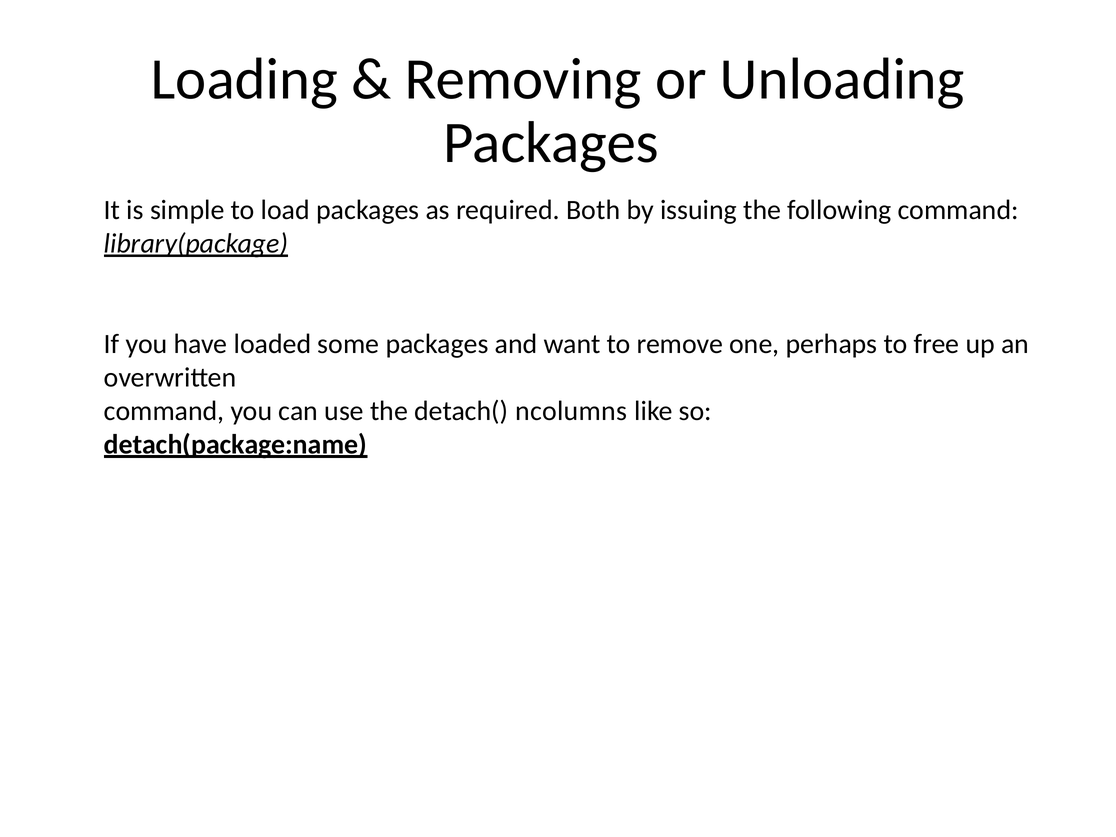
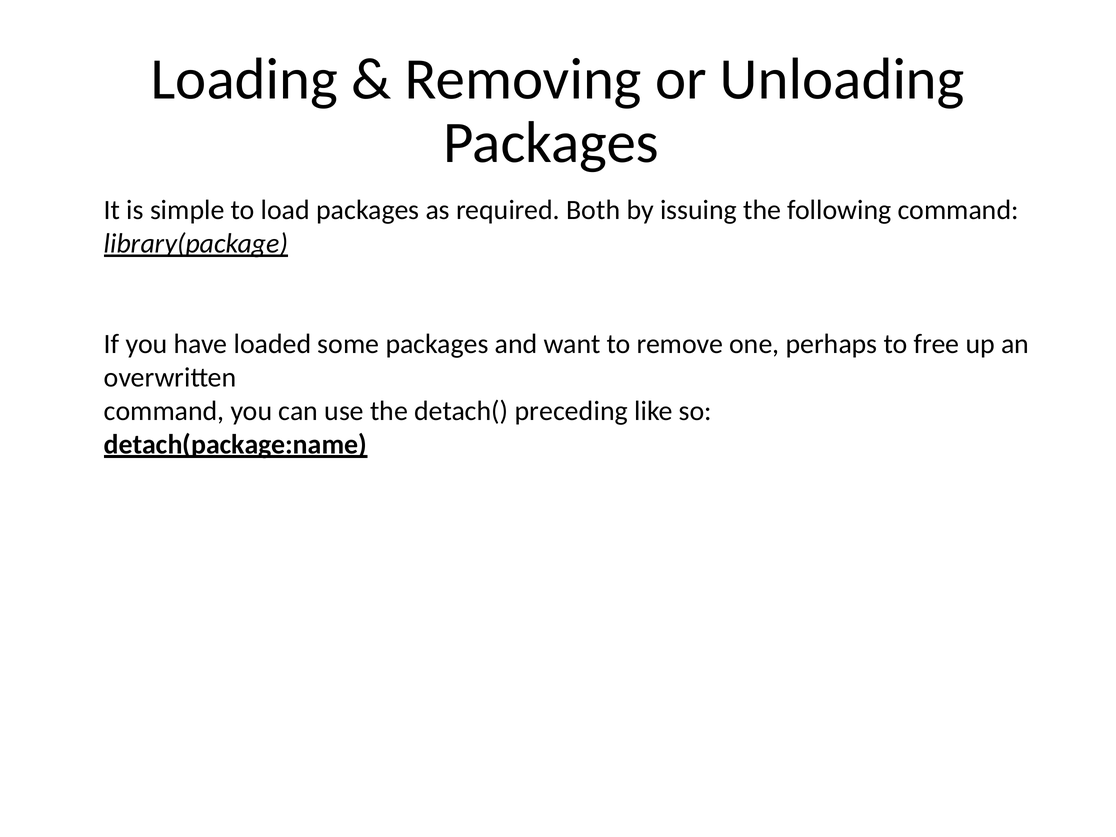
ncolumns: ncolumns -> preceding
